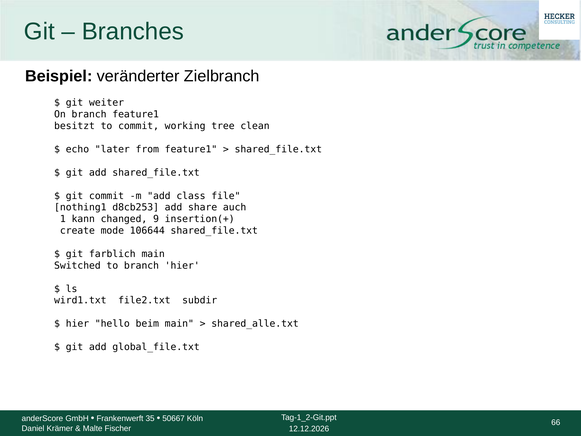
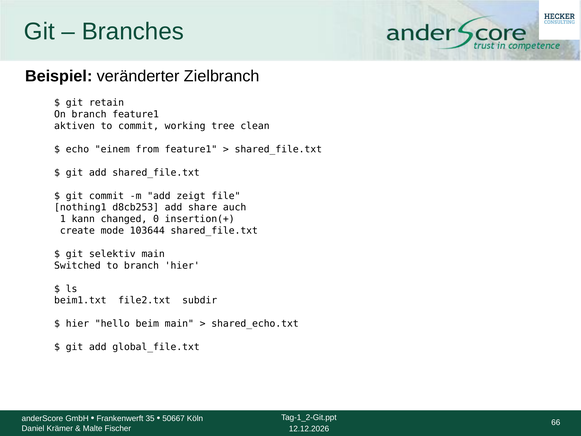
weiter: weiter -> retain
besitzt: besitzt -> aktiven
later: later -> einem
class: class -> zeigt
9: 9 -> 0
106644: 106644 -> 103644
farblich: farblich -> selektiv
wird1.txt: wird1.txt -> beim1.txt
shared_alle.txt: shared_alle.txt -> shared_echo.txt
